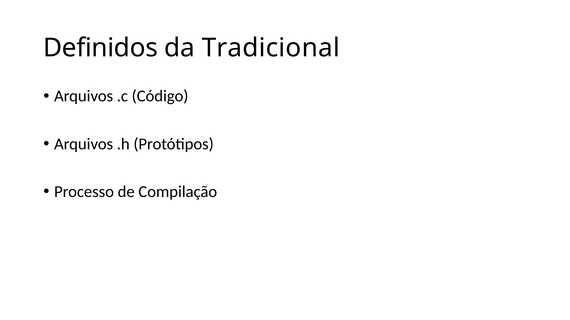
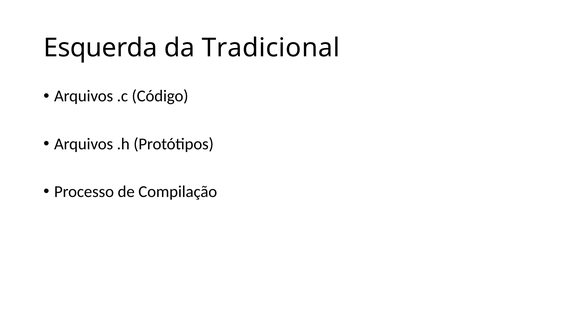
Definidos: Definidos -> Esquerda
